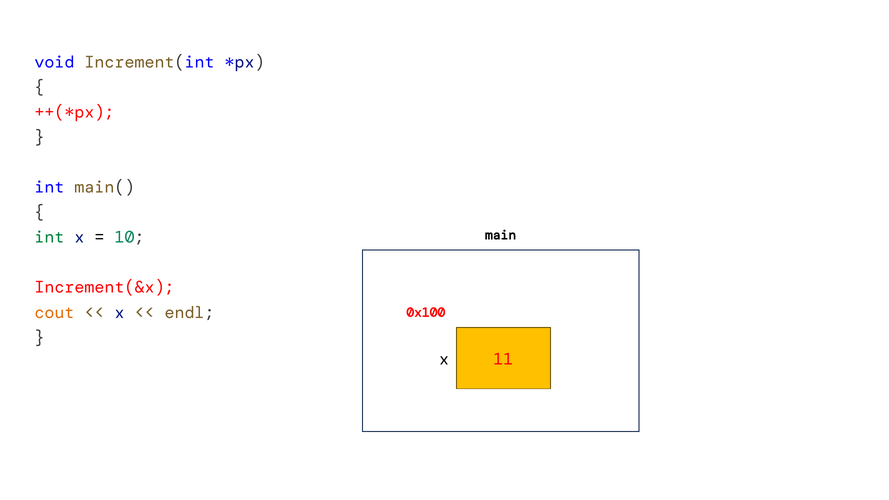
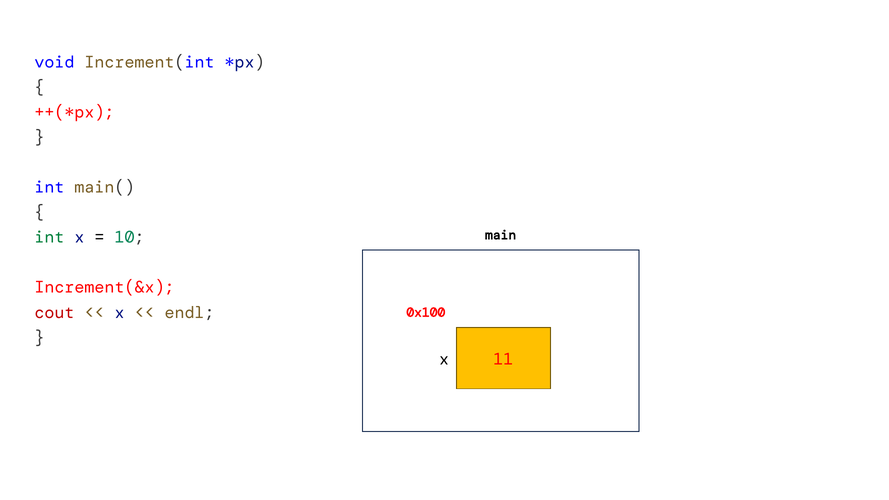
cout colour: orange -> red
